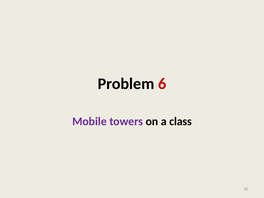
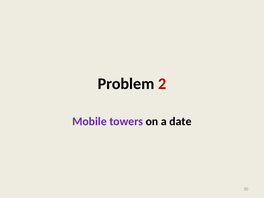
6: 6 -> 2
class: class -> date
